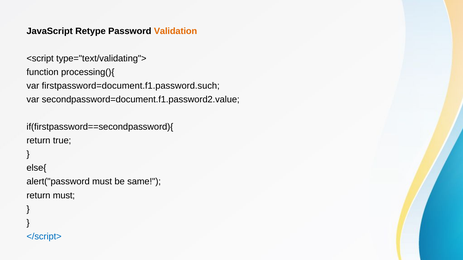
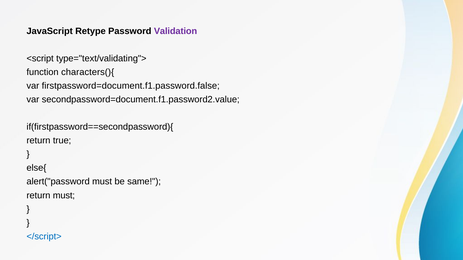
Validation colour: orange -> purple
processing(){: processing(){ -> characters(){
firstpassword=document.f1.password.such: firstpassword=document.f1.password.such -> firstpassword=document.f1.password.false
